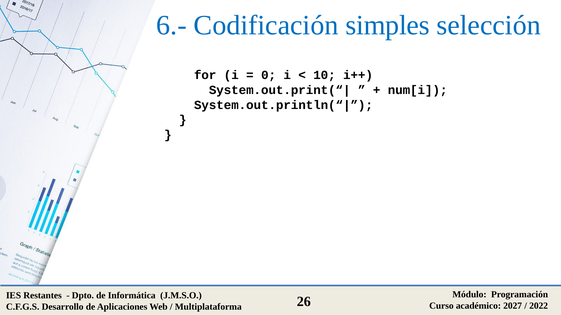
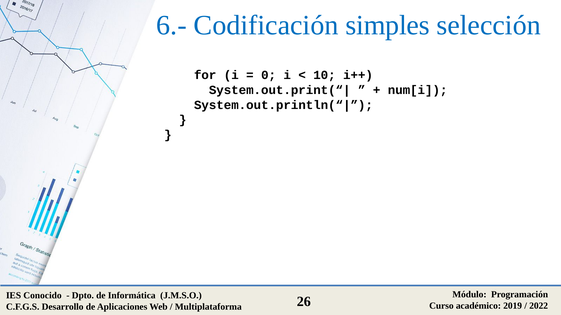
Restantes: Restantes -> Conocido
2027: 2027 -> 2019
